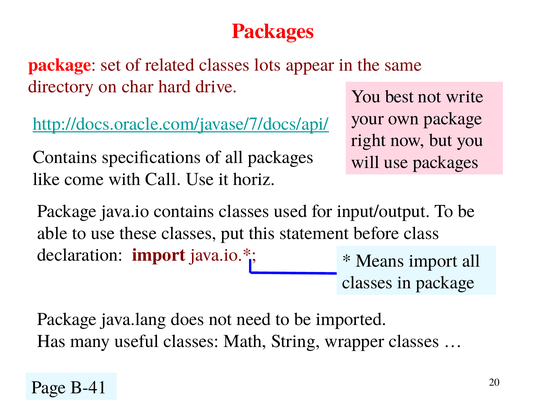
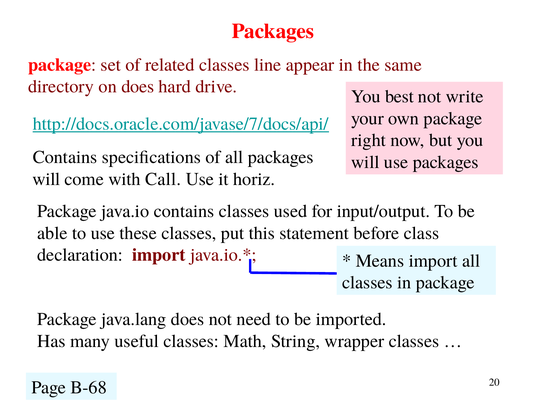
lots: lots -> line
on char: char -> does
like at (46, 179): like -> will
B-41: B-41 -> B-68
